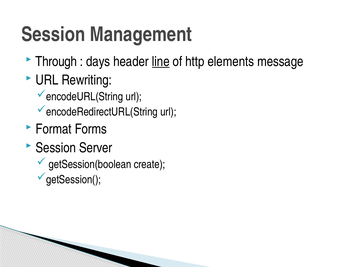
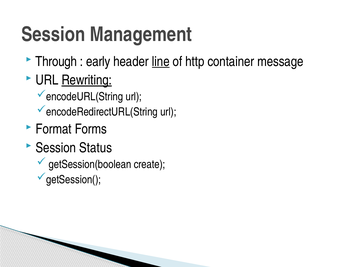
days: days -> early
elements: elements -> container
Rewriting underline: none -> present
Server: Server -> Status
